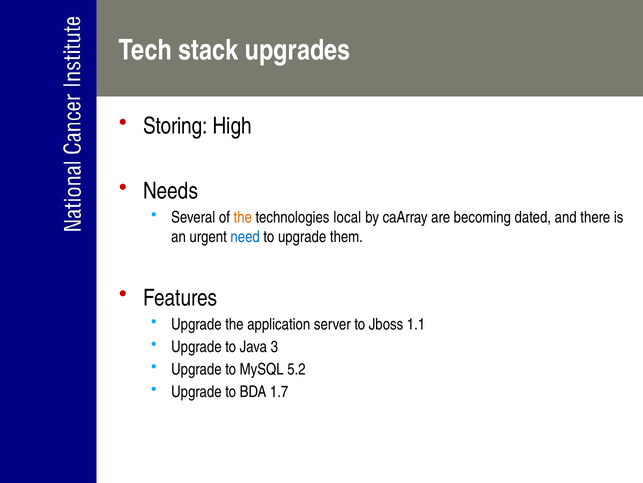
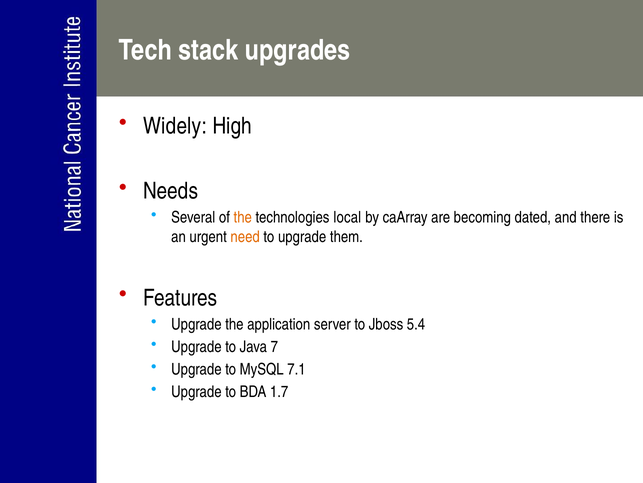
Storing: Storing -> Widely
need colour: blue -> orange
1.1: 1.1 -> 5.4
3: 3 -> 7
5.2: 5.2 -> 7.1
